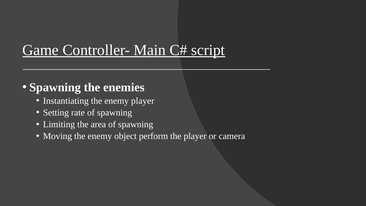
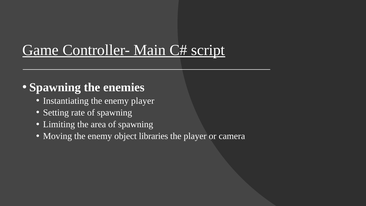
perform: perform -> libraries
